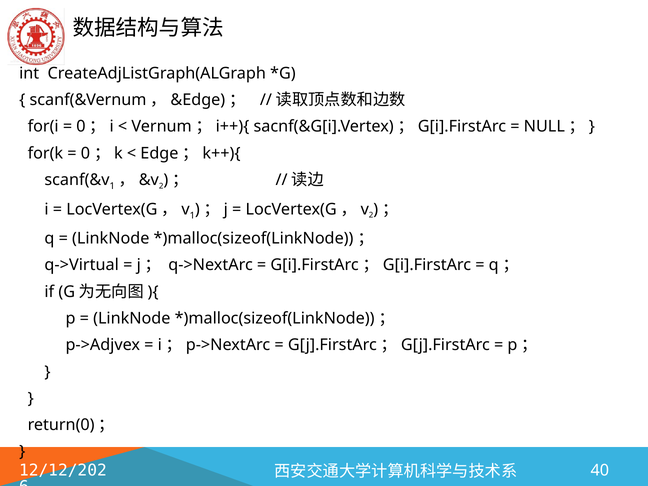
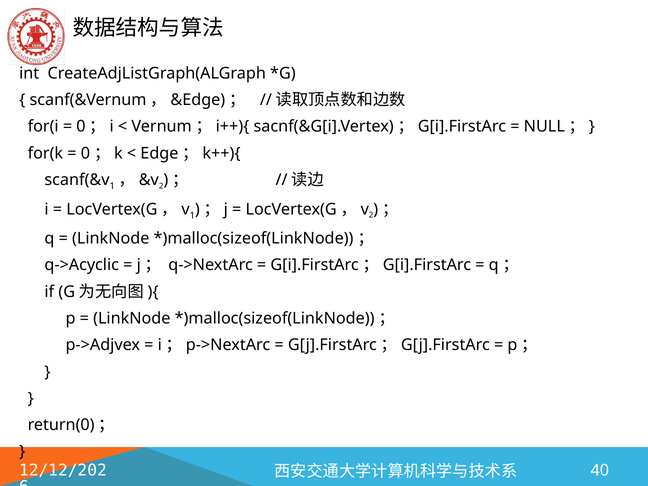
q->Virtual: q->Virtual -> q->Acyclic
